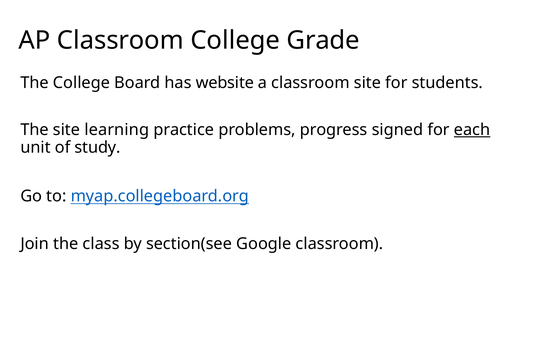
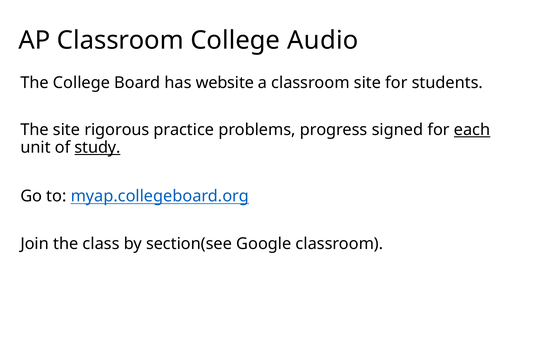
Grade: Grade -> Audio
learning: learning -> rigorous
study underline: none -> present
